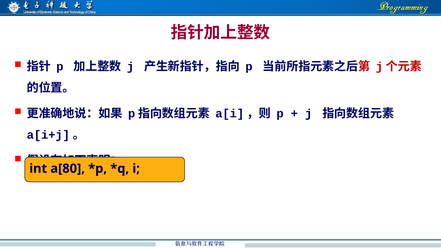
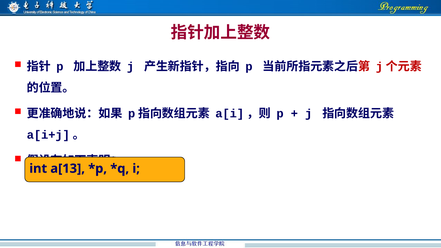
a[80: a[80 -> a[13
